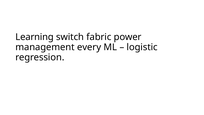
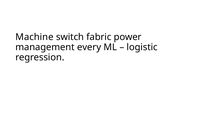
Learning: Learning -> Machine
